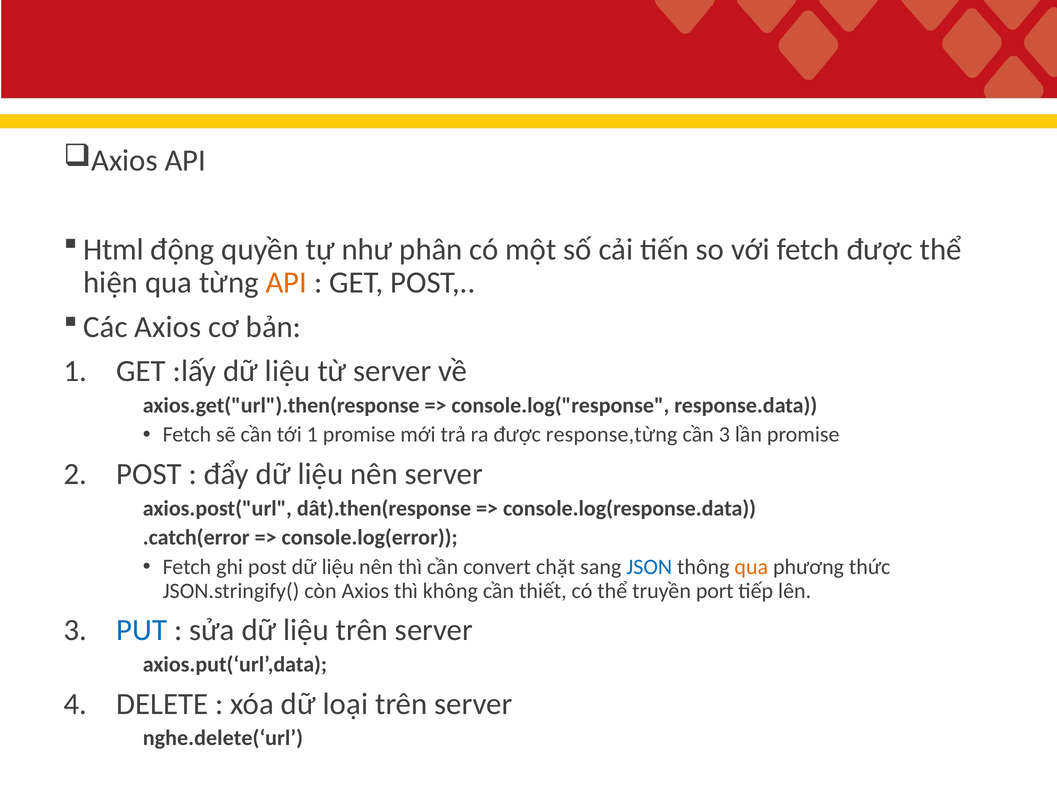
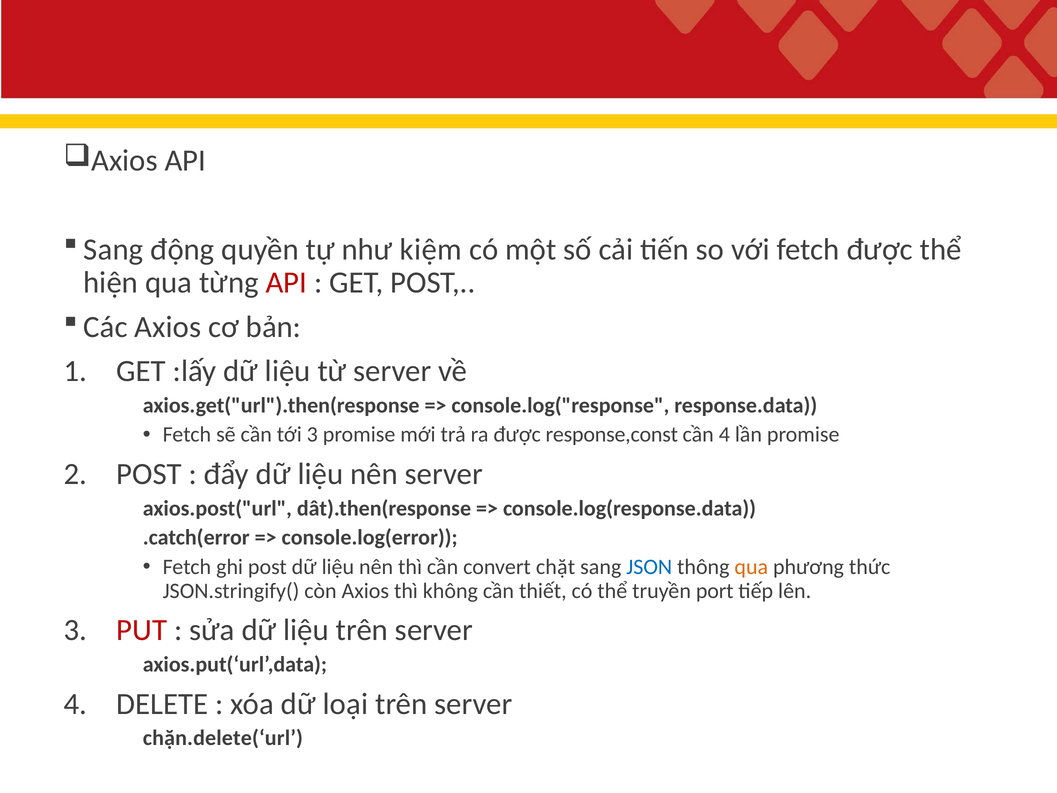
Html at (114, 249): Html -> Sang
phân: phân -> kiệm
API at (286, 283) colour: orange -> red
tới 1: 1 -> 3
response,từng: response,từng -> response,const
cần 3: 3 -> 4
PUT colour: blue -> red
nghe.delete(‘url: nghe.delete(‘url -> chặn.delete(‘url
